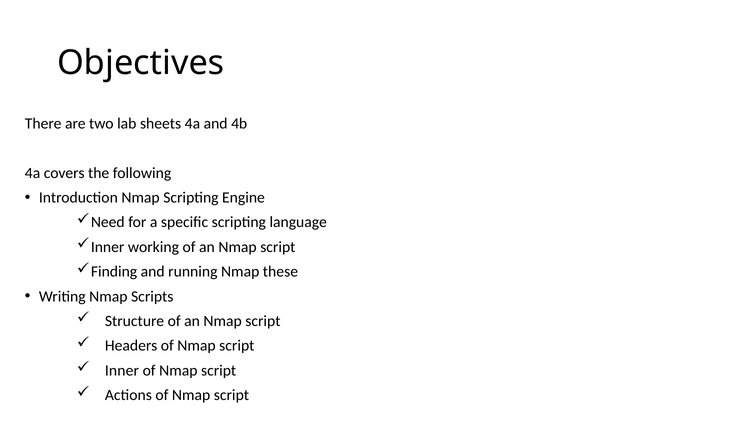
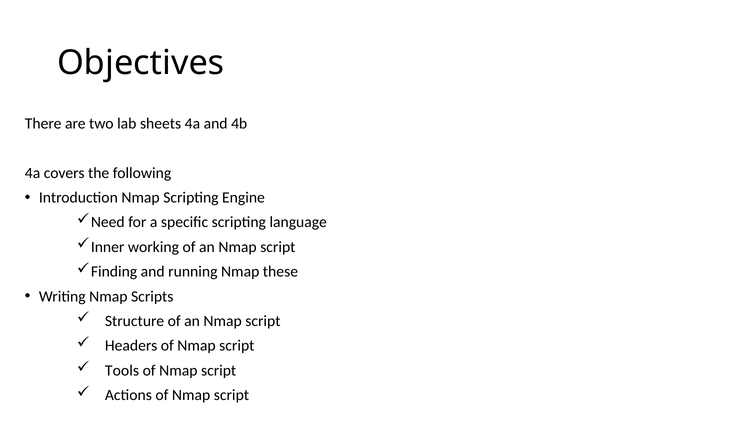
Inner at (122, 370): Inner -> Tools
